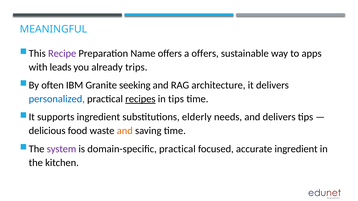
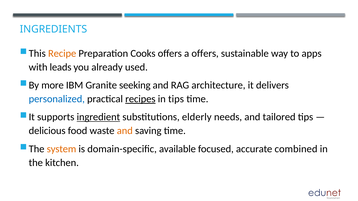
MEANINGFUL: MEANINGFUL -> INGREDIENTS
Recipe colour: purple -> orange
Name: Name -> Cooks
trips: trips -> used
often: often -> more
ingredient at (98, 117) underline: none -> present
and delivers: delivers -> tailored
system colour: purple -> orange
domain-specific practical: practical -> available
accurate ingredient: ingredient -> combined
